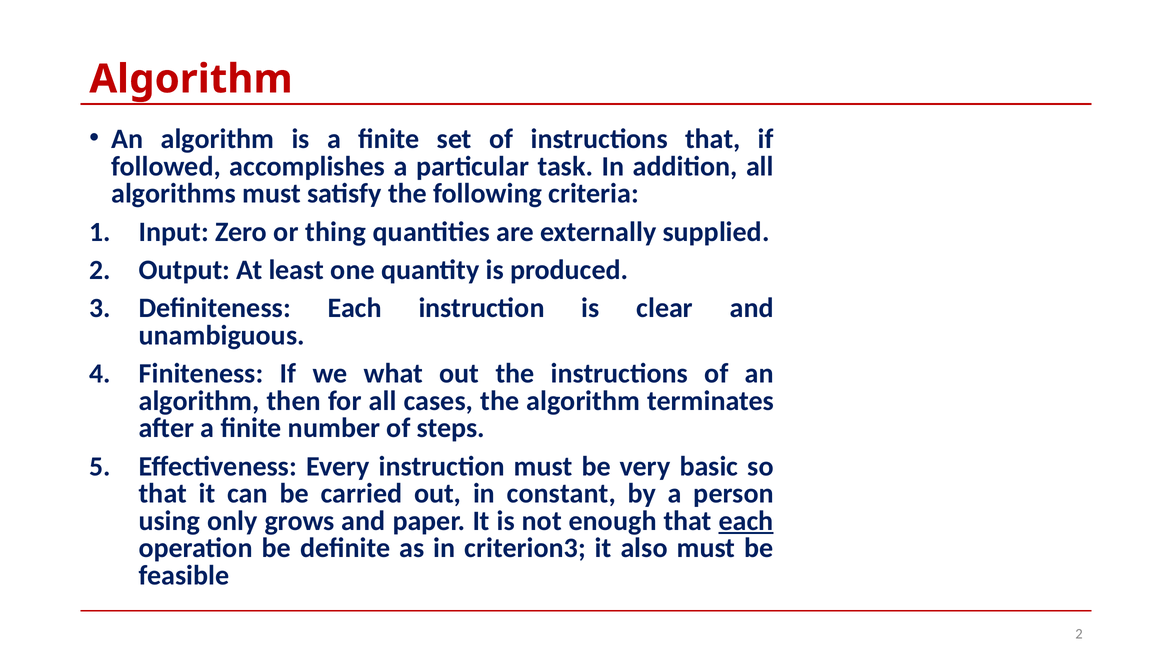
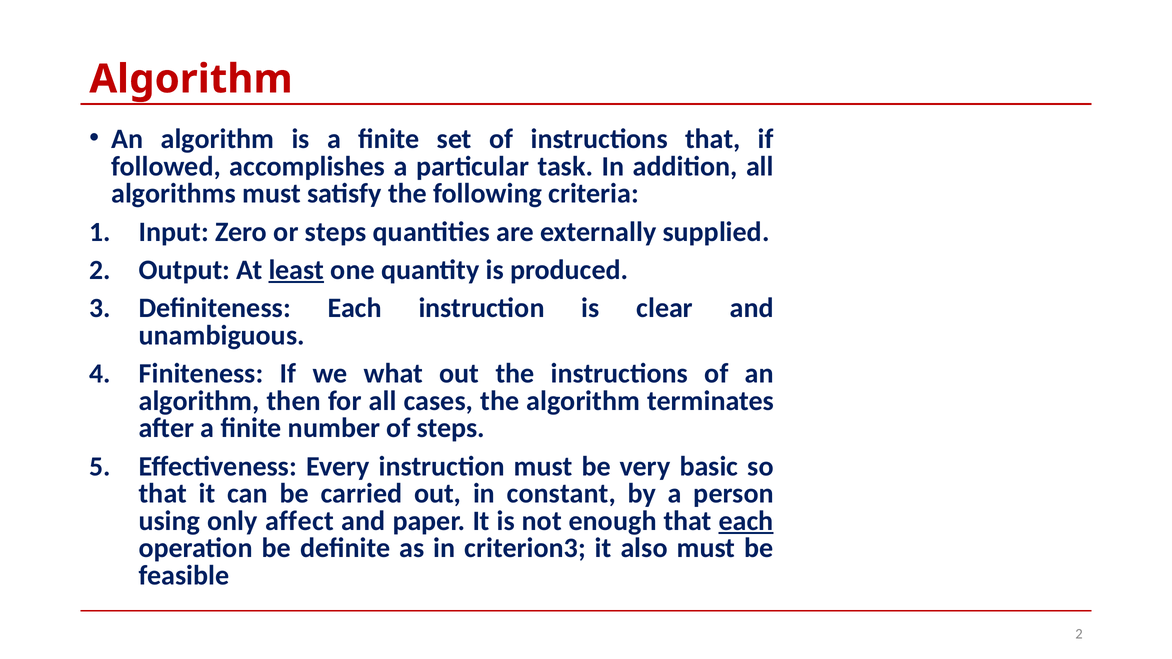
or thing: thing -> steps
least underline: none -> present
grows: grows -> affect
